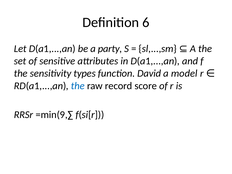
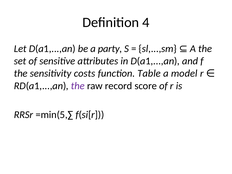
6: 6 -> 4
types: types -> costs
David: David -> Table
the at (78, 86) colour: blue -> purple
=min(9,∑: =min(9,∑ -> =min(5,∑
